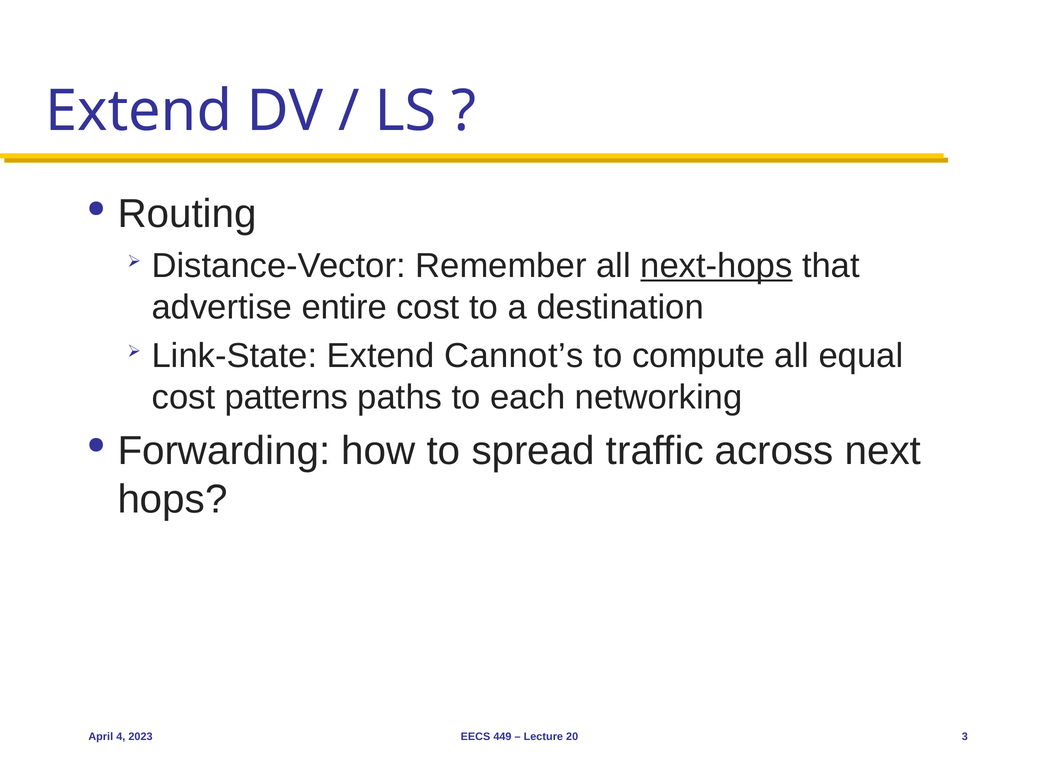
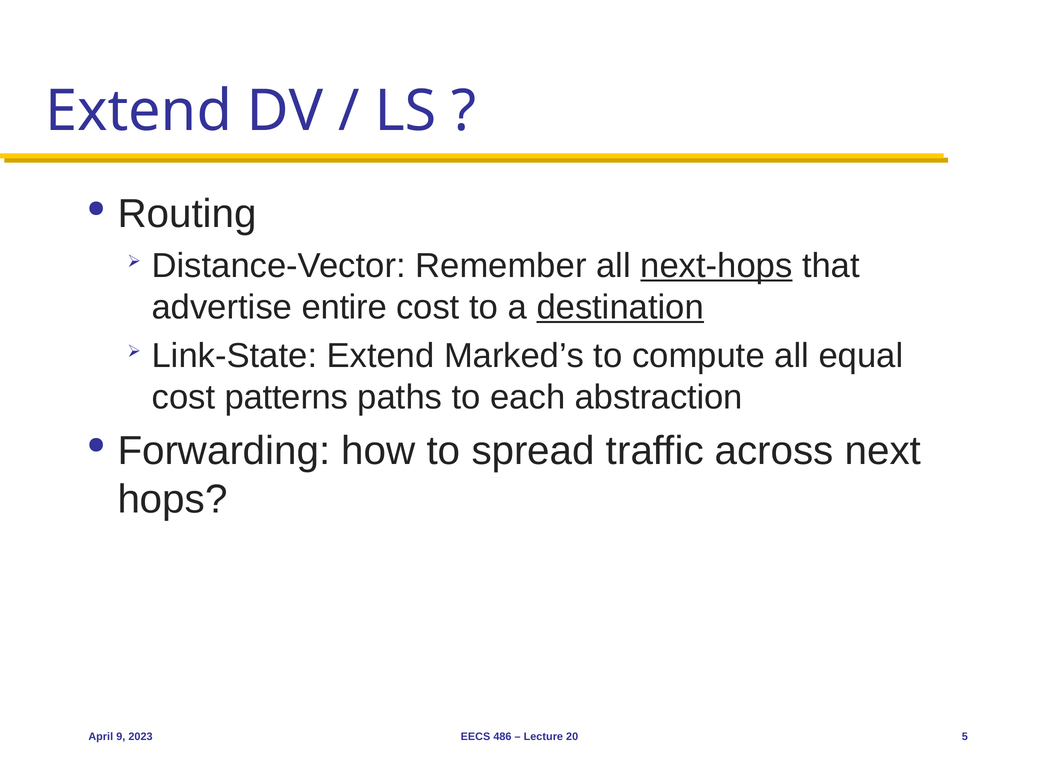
destination underline: none -> present
Cannot’s: Cannot’s -> Marked’s
networking: networking -> abstraction
4: 4 -> 9
449: 449 -> 486
3: 3 -> 5
